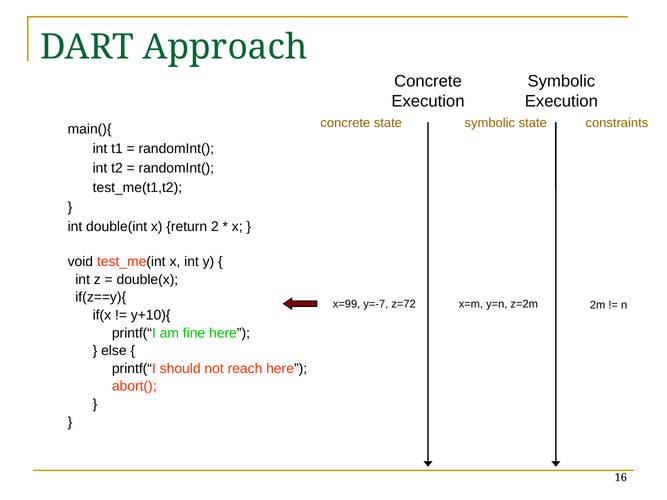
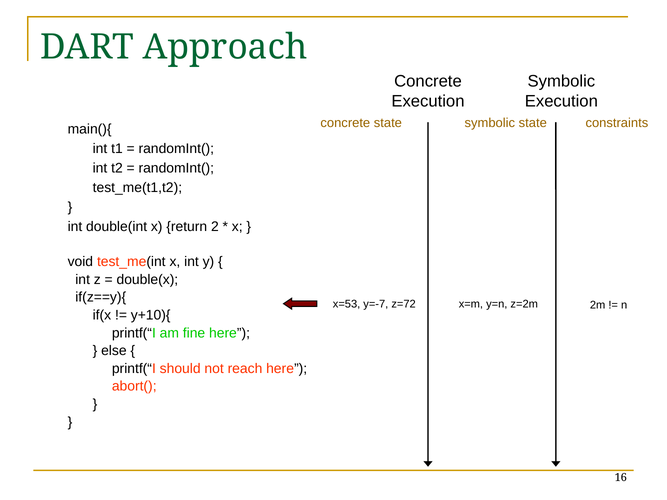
x=99: x=99 -> x=53
